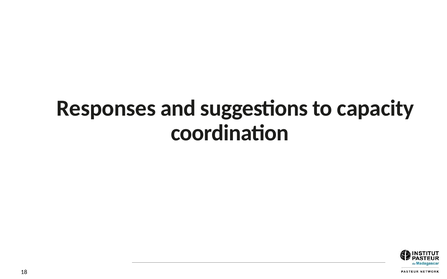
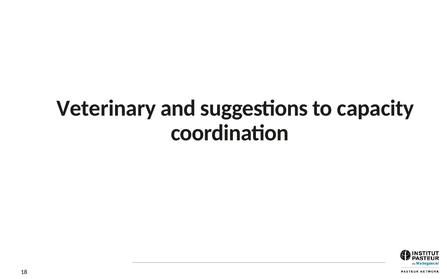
Responses: Responses -> Veterinary
